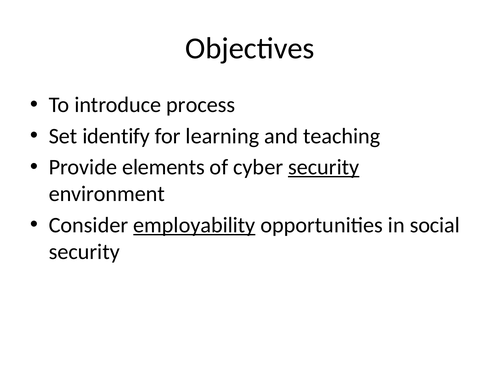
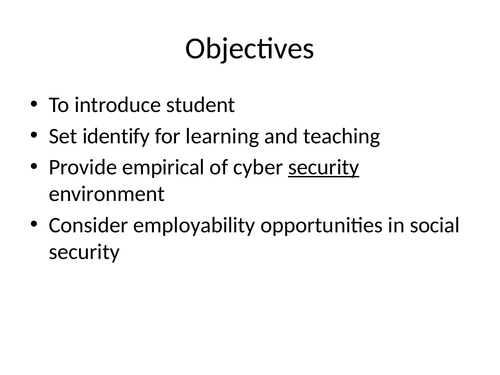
process: process -> student
elements: elements -> empirical
employability underline: present -> none
